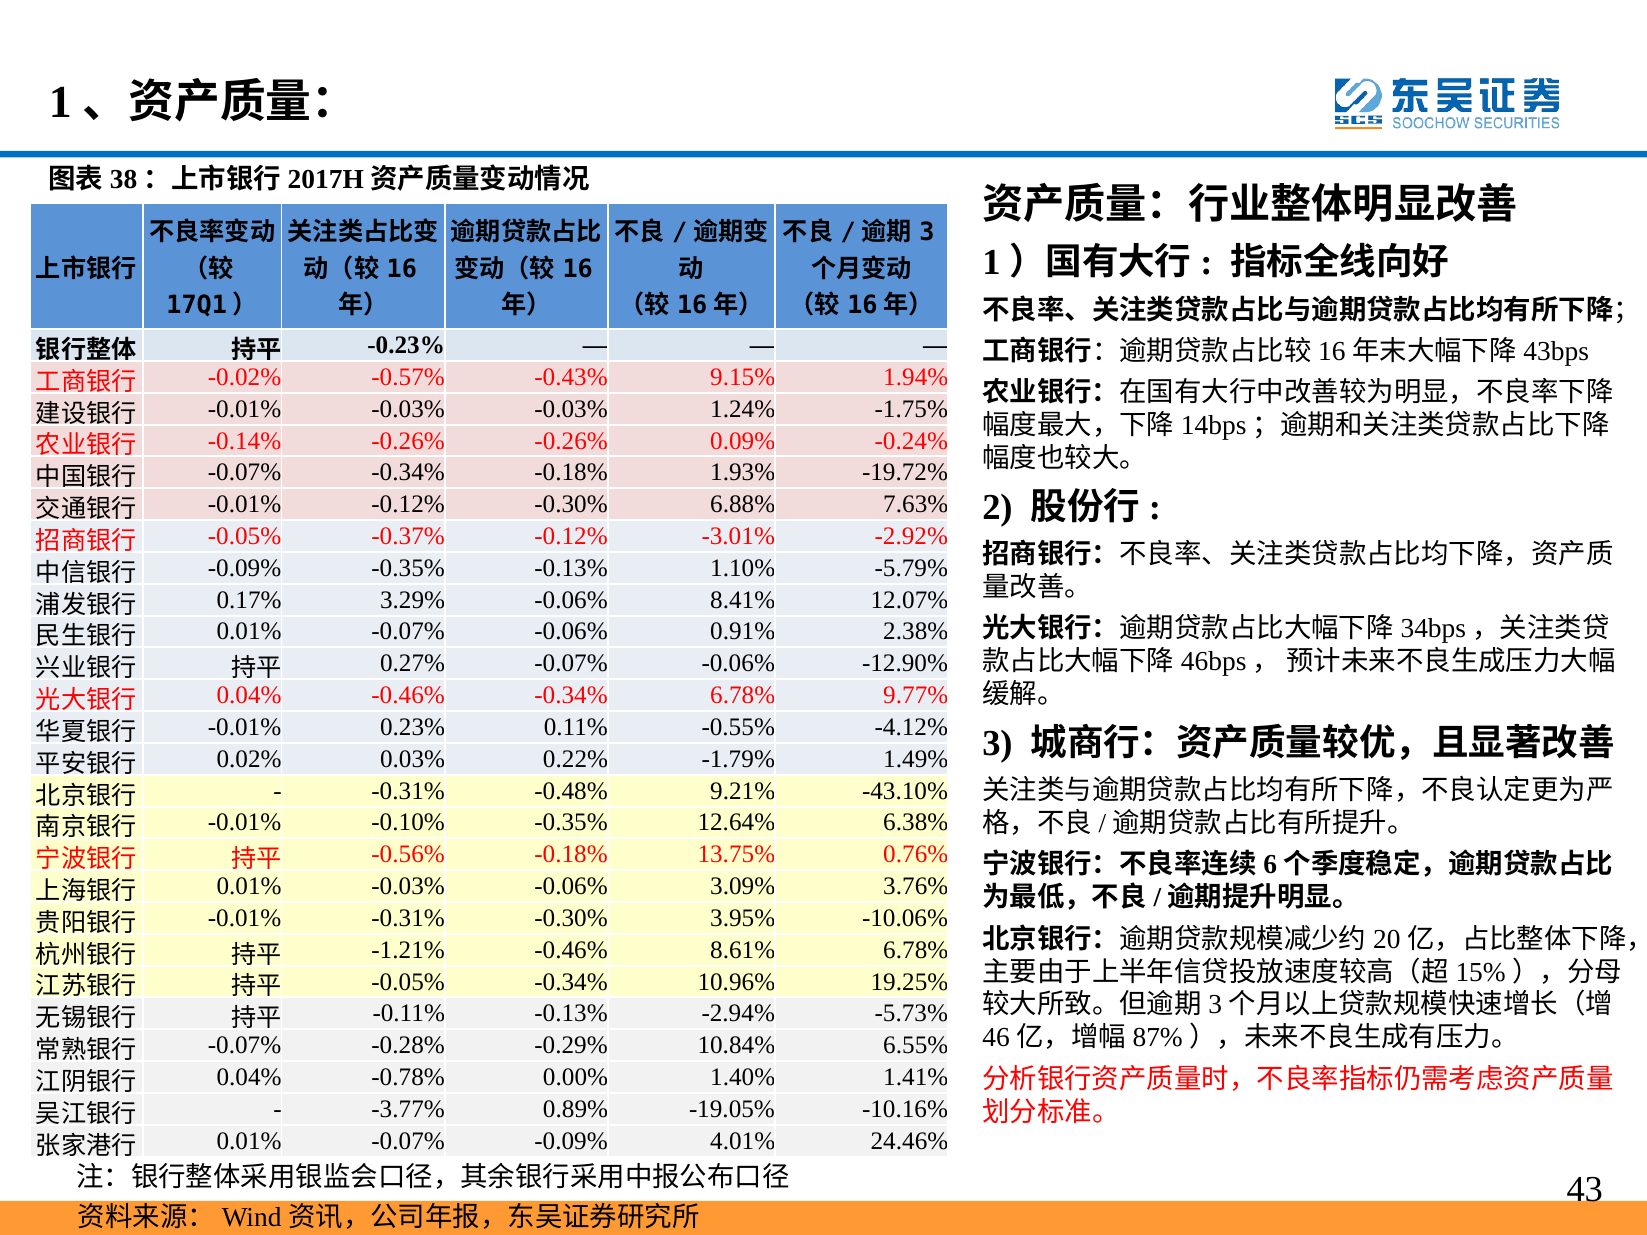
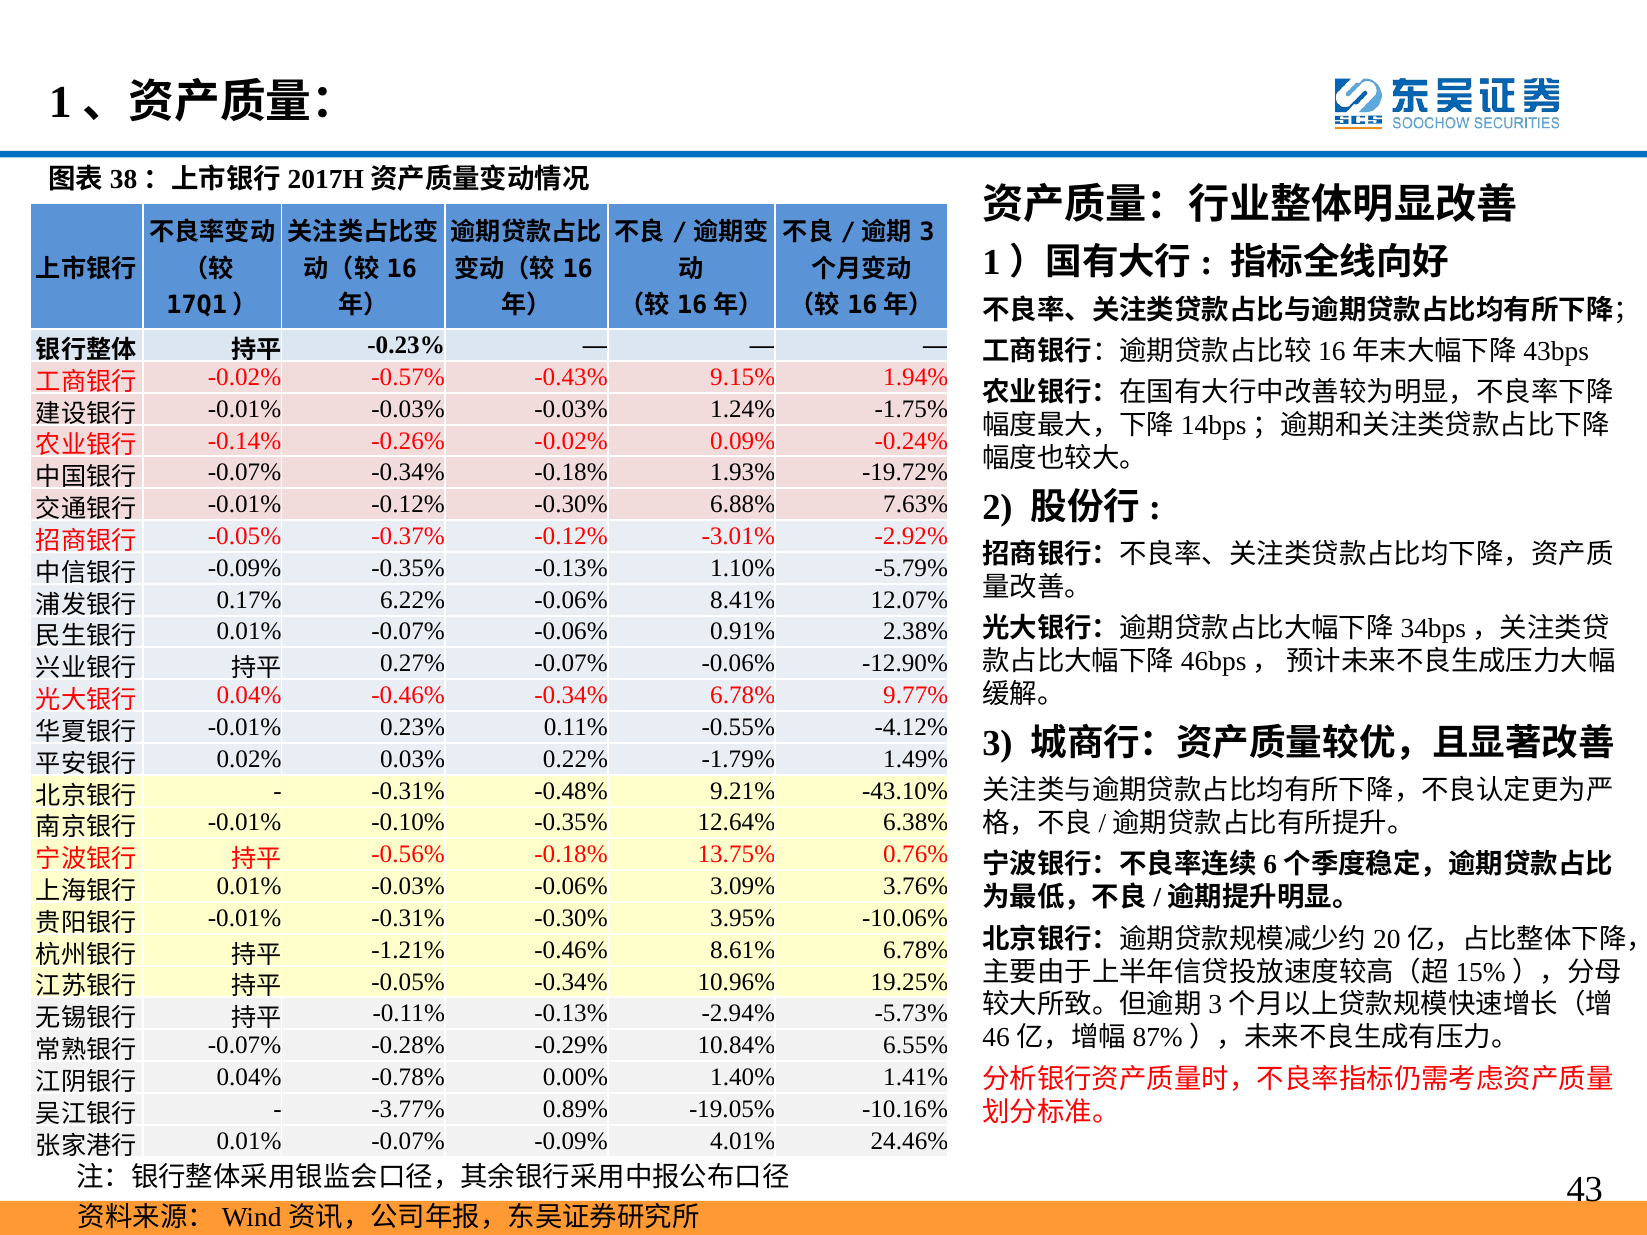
-0.26% -0.26%: -0.26% -> -0.02%
3.29%: 3.29% -> 6.22%
